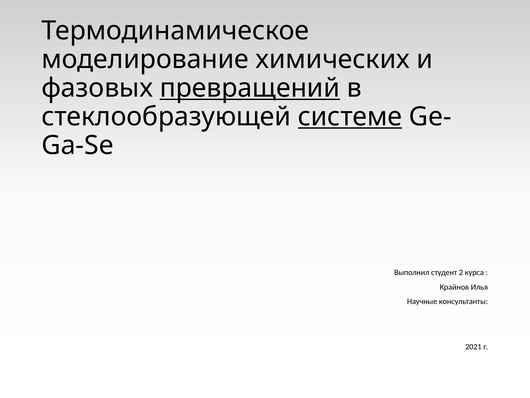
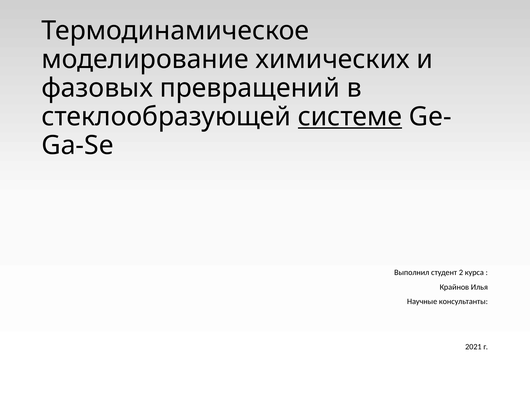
превращений underline: present -> none
